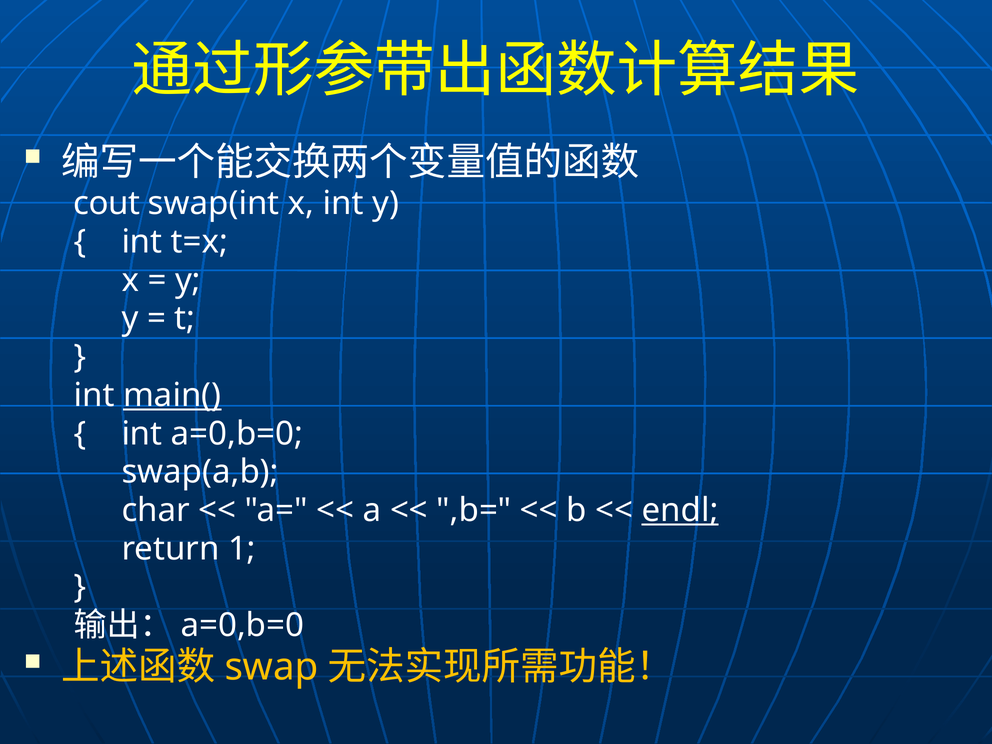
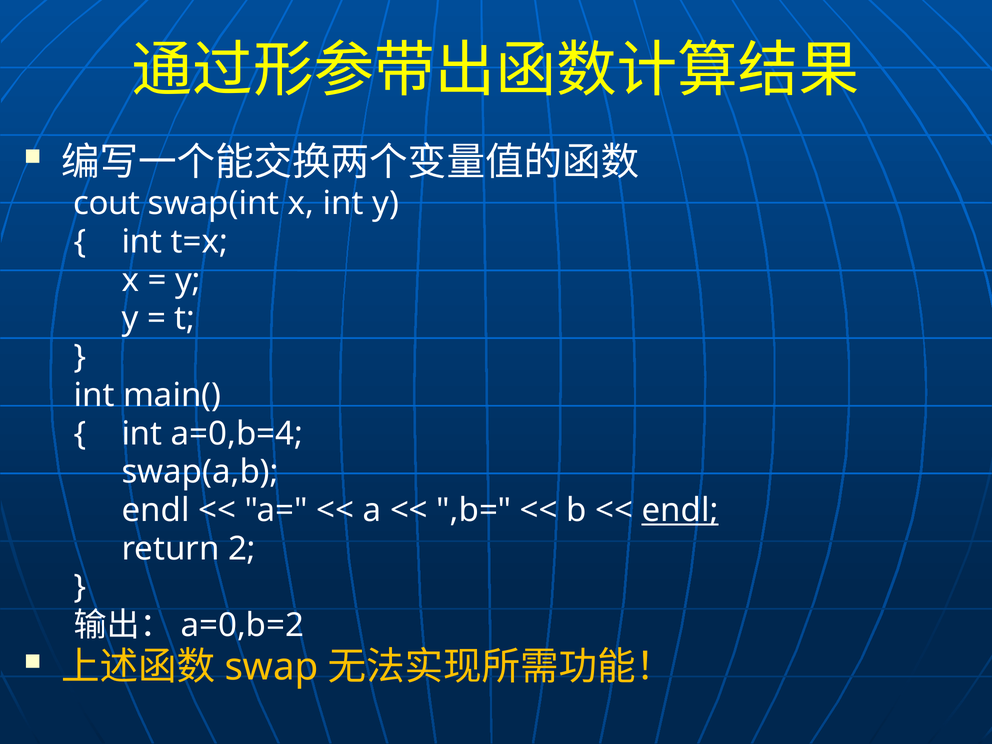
main( underline: present -> none
int a=0,b=0: a=0,b=0 -> a=0,b=4
char at (156, 510): char -> endl
1: 1 -> 2
a=0,b=0 at (242, 625): a=0,b=0 -> a=0,b=2
